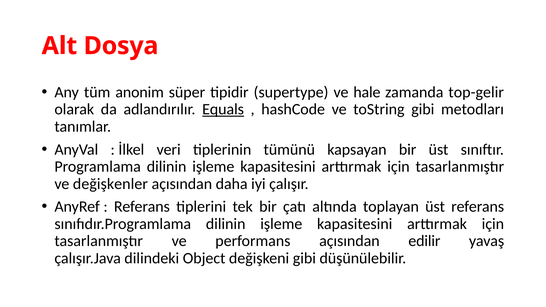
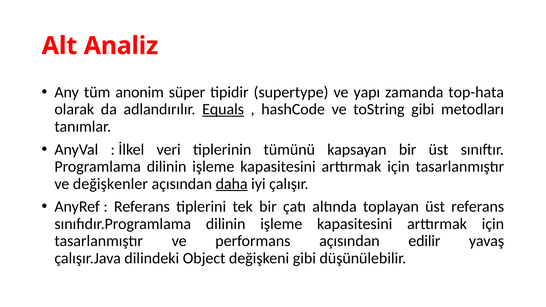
Dosya: Dosya -> Analiz
hale: hale -> yapı
top-gelir: top-gelir -> top-hata
daha underline: none -> present
